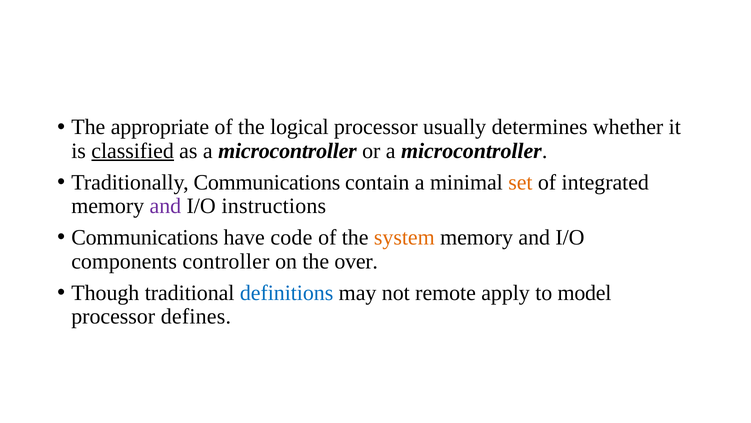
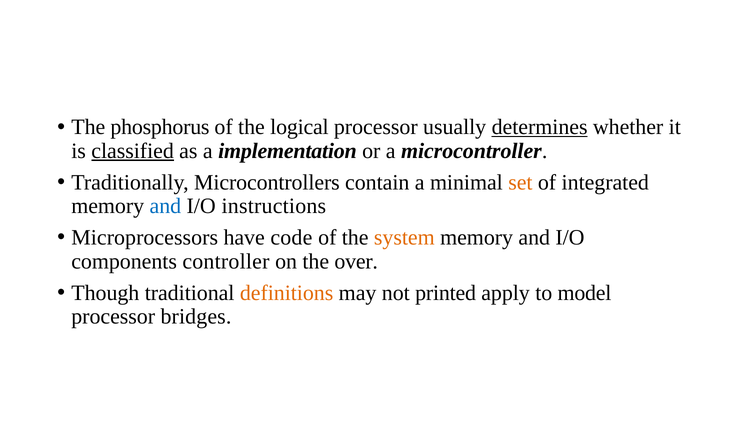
appropriate: appropriate -> phosphorus
determines underline: none -> present
as a microcontroller: microcontroller -> implementation
Traditionally Communications: Communications -> Microcontrollers
and at (165, 206) colour: purple -> blue
Communications at (145, 237): Communications -> Microprocessors
definitions colour: blue -> orange
remote: remote -> printed
defines: defines -> bridges
